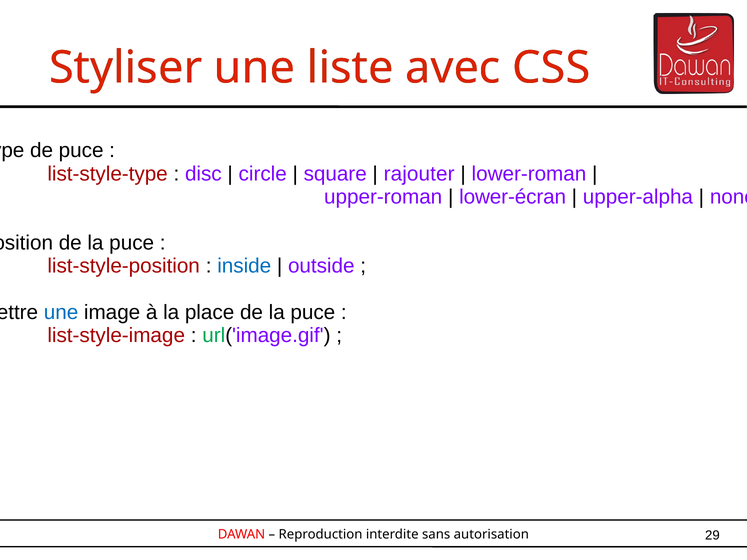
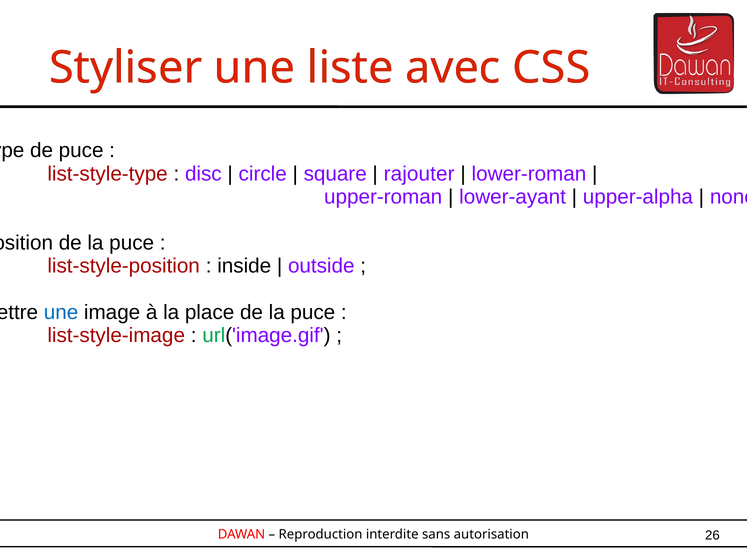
lower-écran: lower-écran -> lower-ayant
inside colour: blue -> black
29: 29 -> 26
